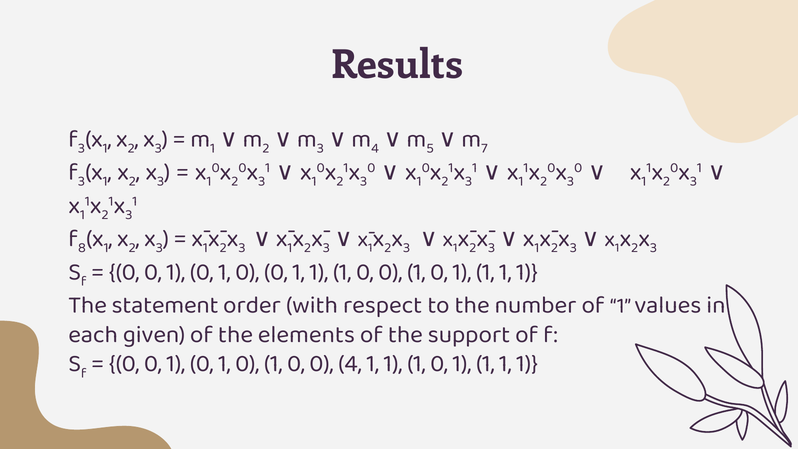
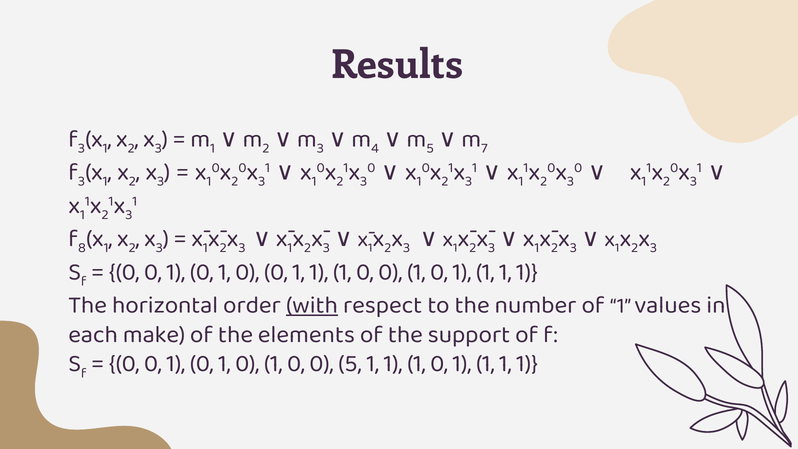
statement: statement -> horizontal
with underline: none -> present
given: given -> make
0 4: 4 -> 5
